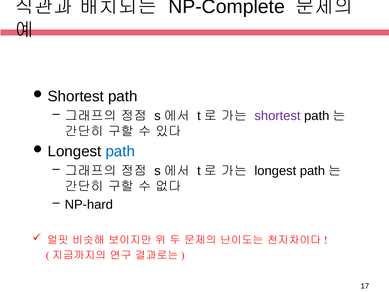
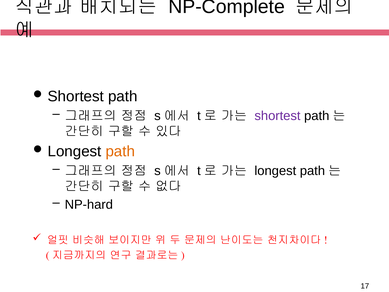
path at (120, 151) colour: blue -> orange
